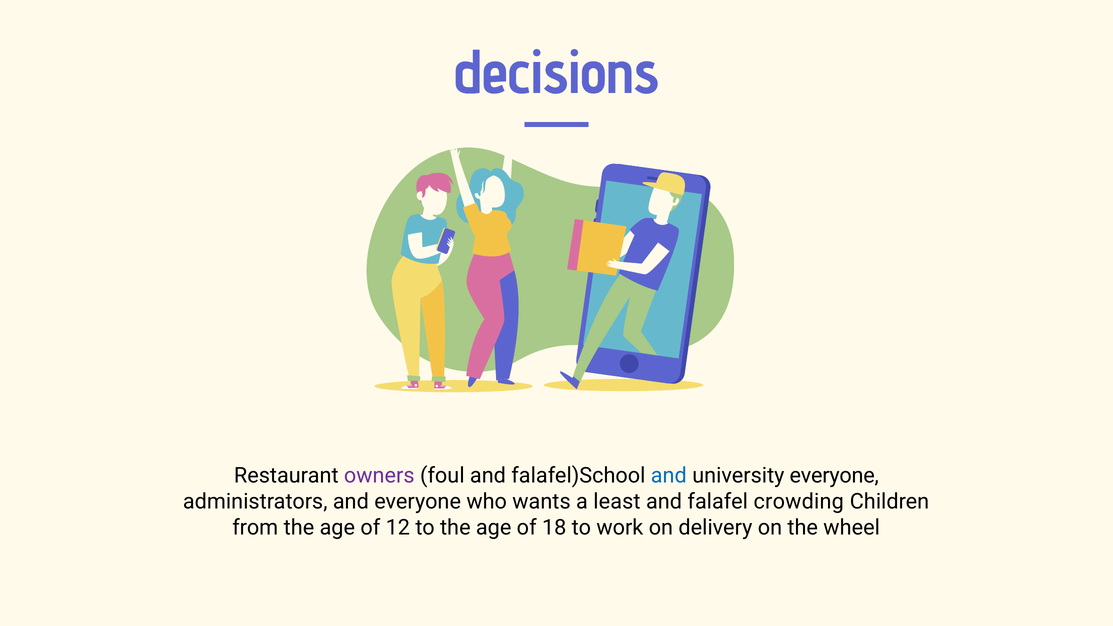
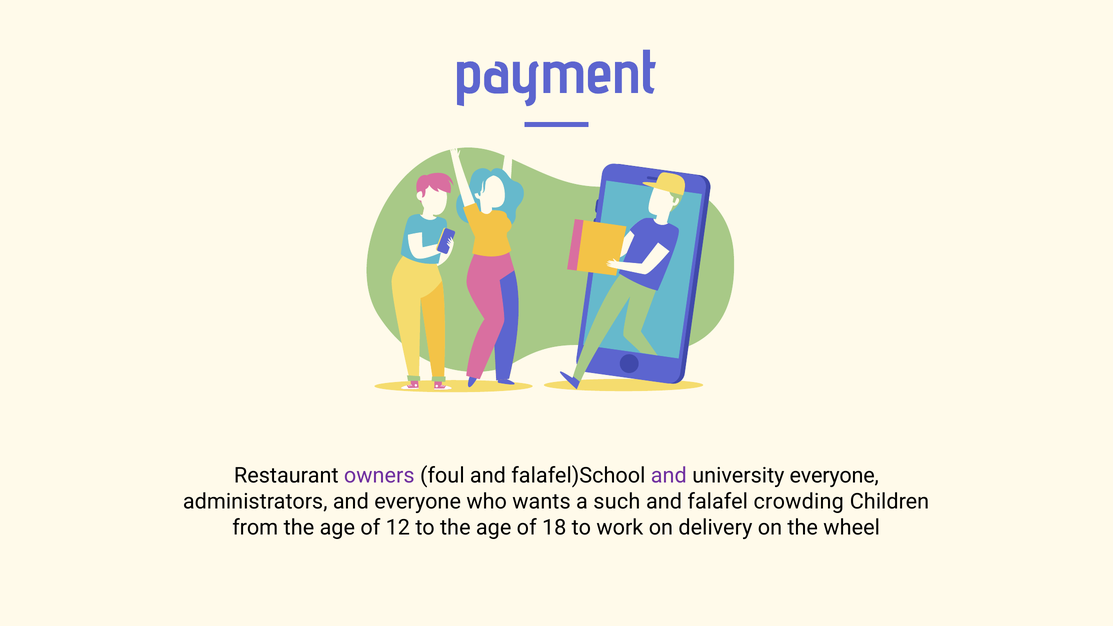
decisions: decisions -> payment
and at (669, 476) colour: blue -> purple
least: least -> such
